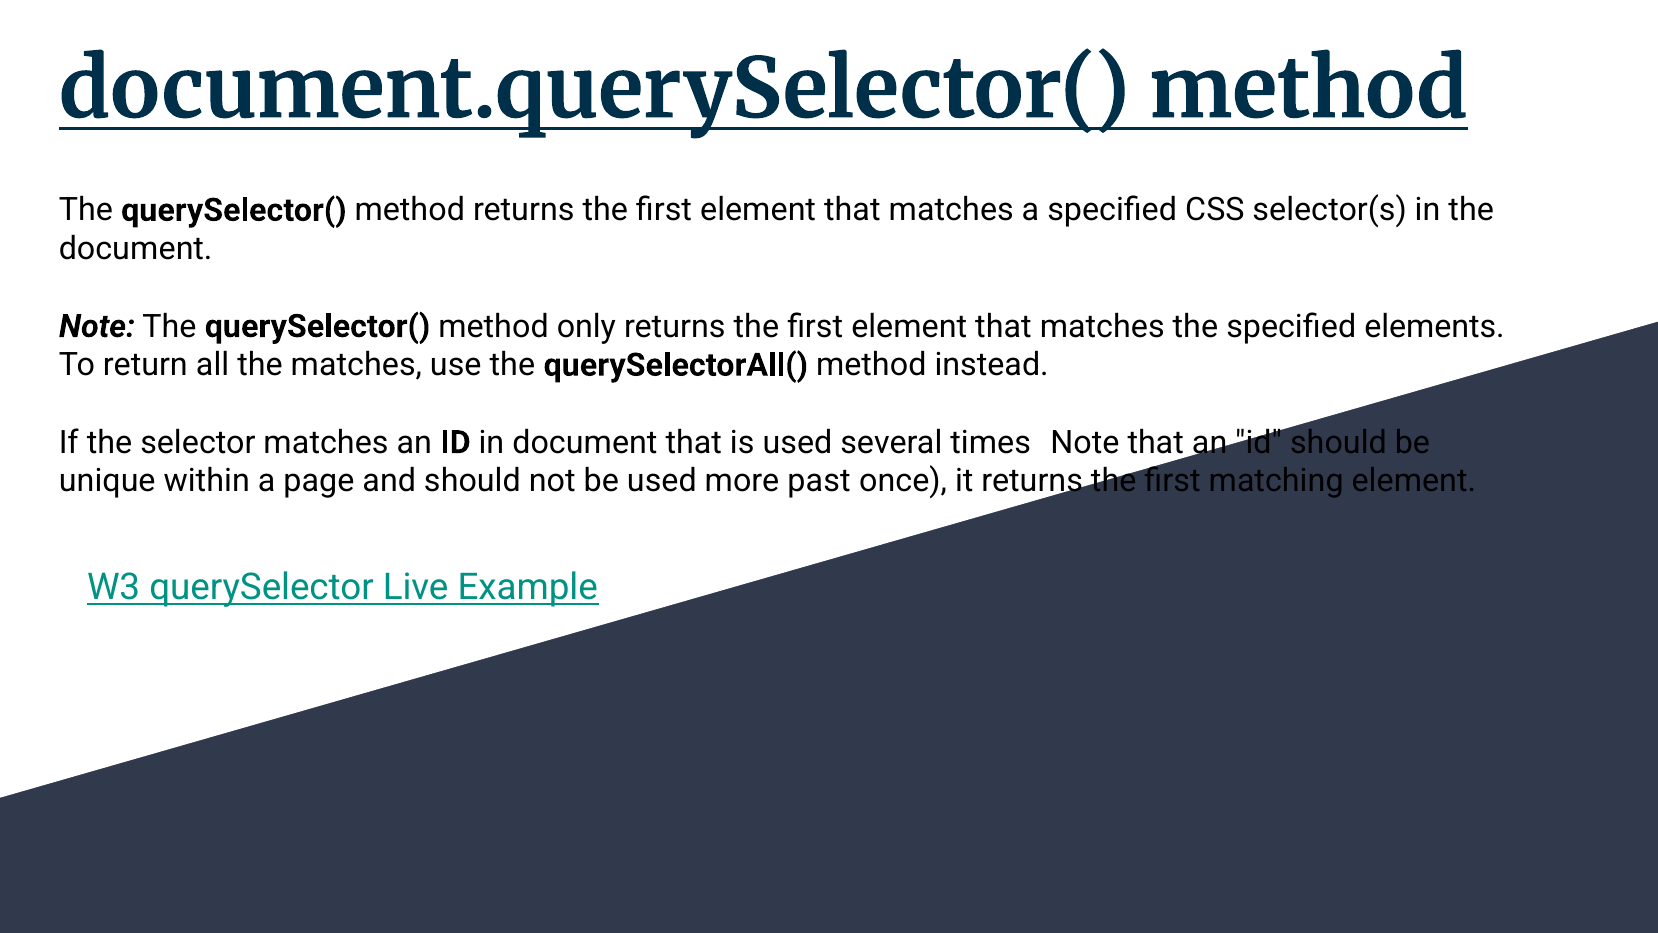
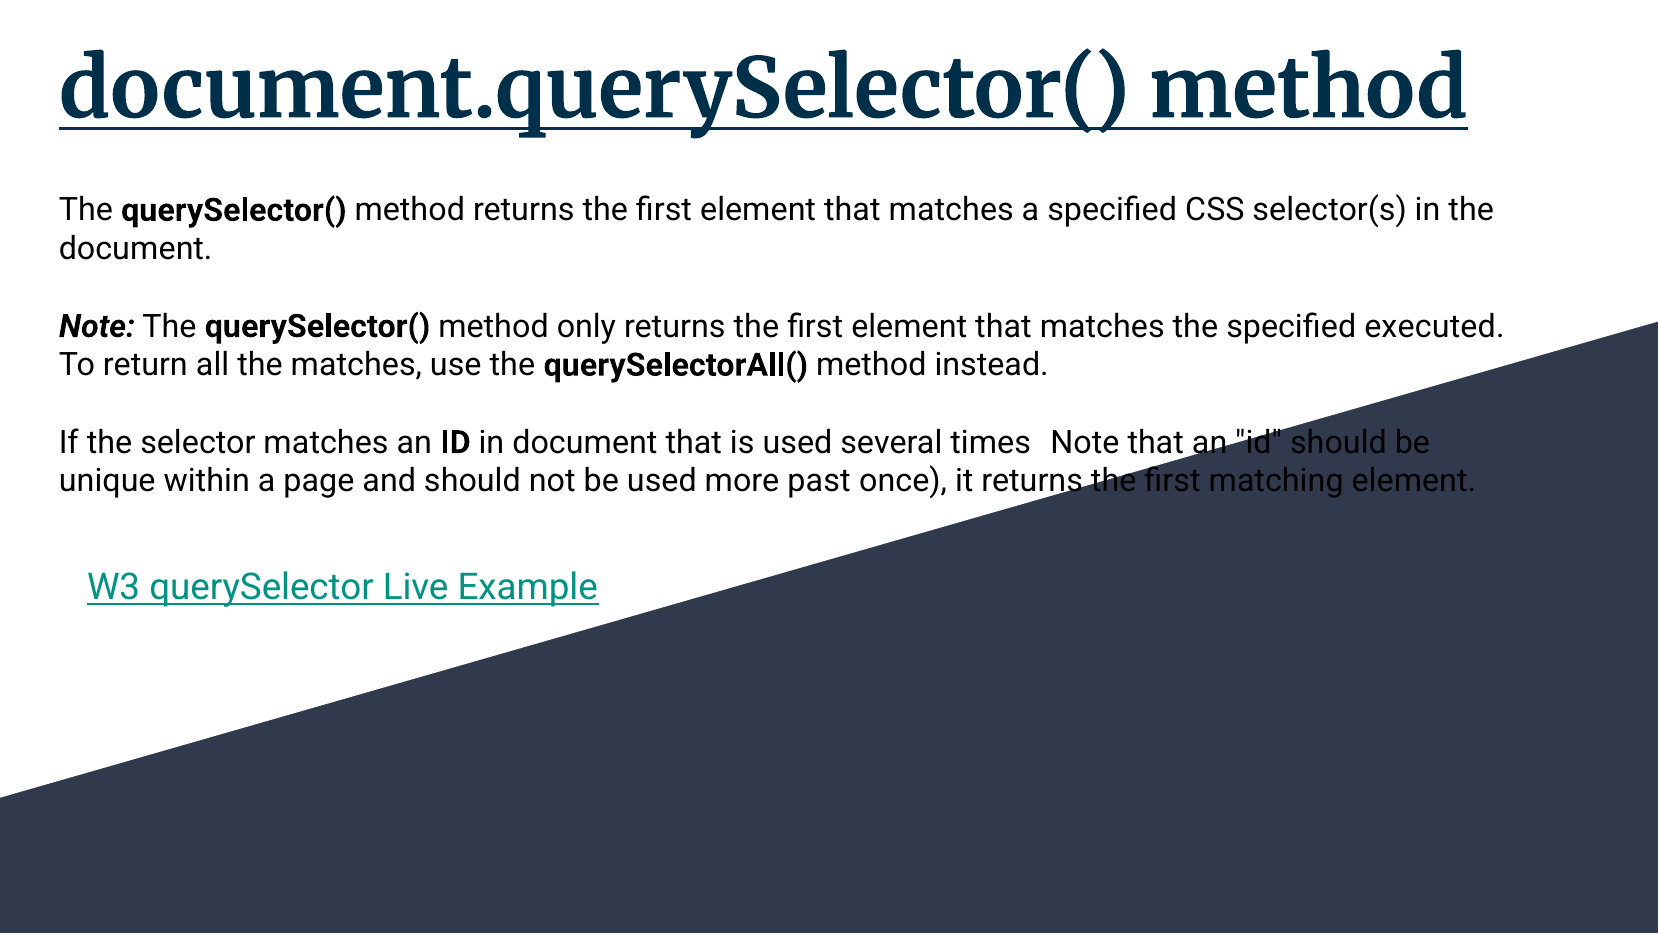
elements: elements -> executed
